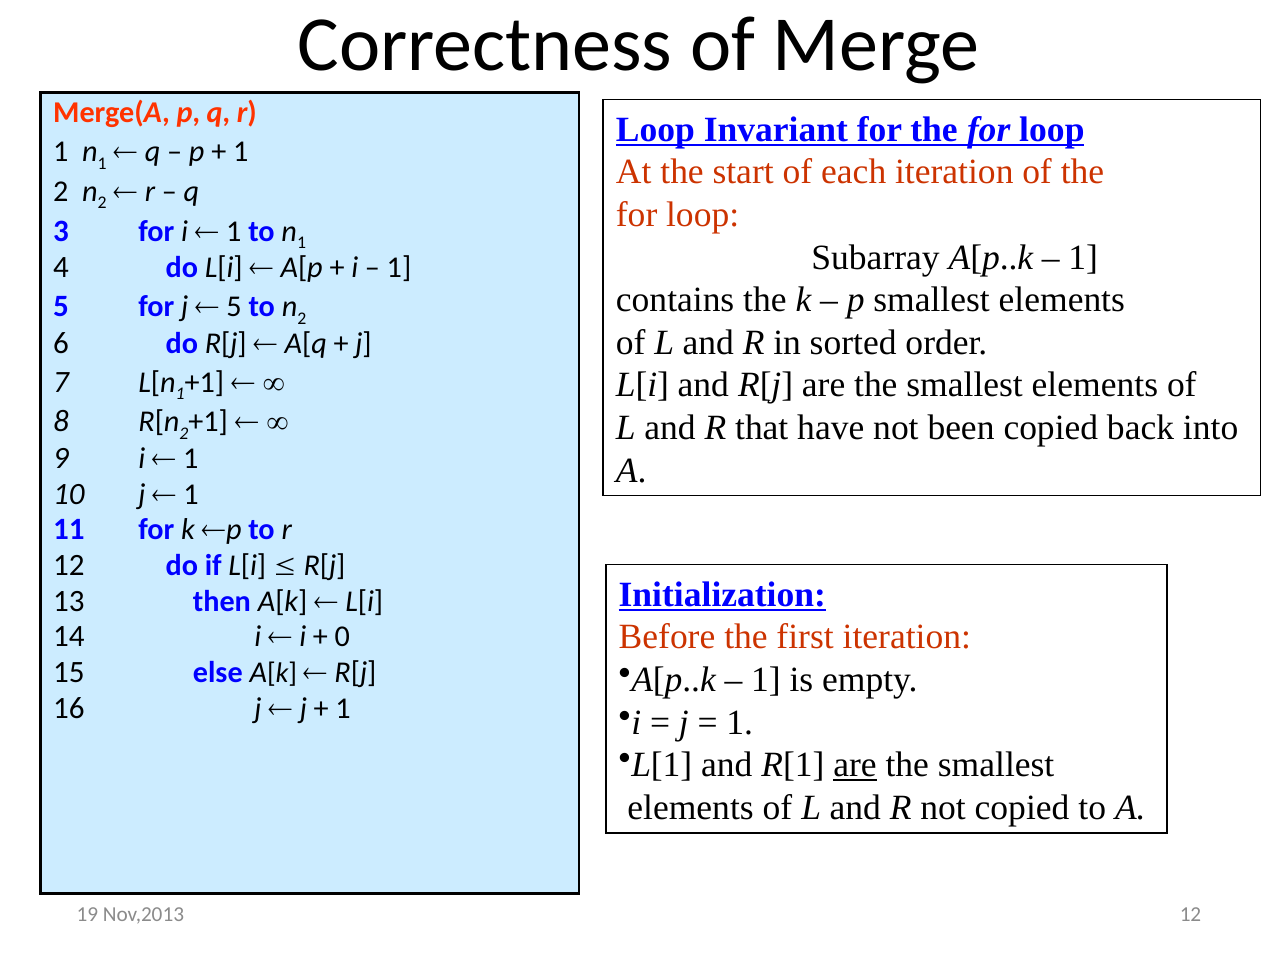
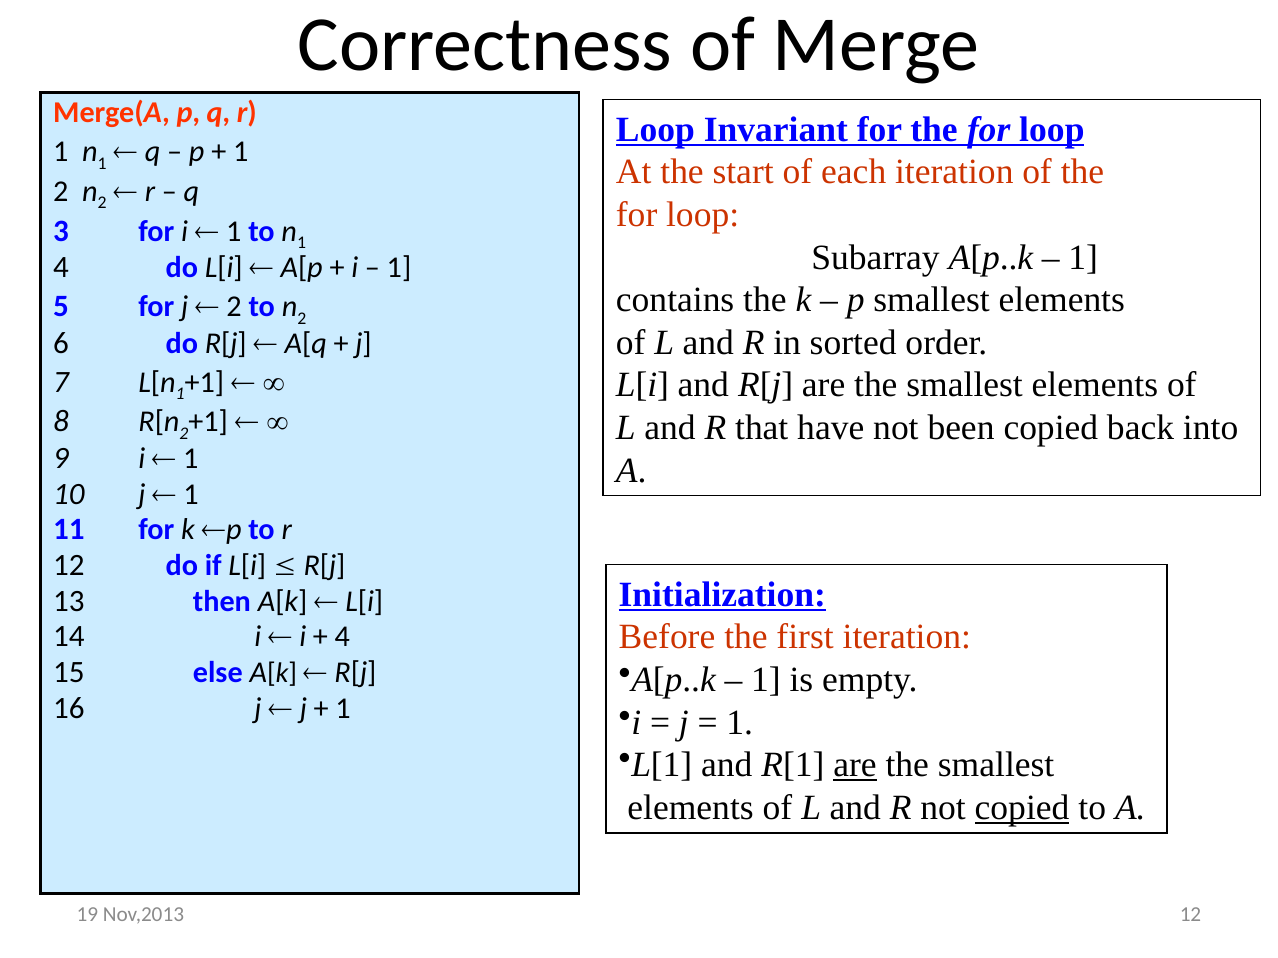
5 at (234, 307): 5 -> 2
0 at (342, 637): 0 -> 4
copied at (1022, 808) underline: none -> present
